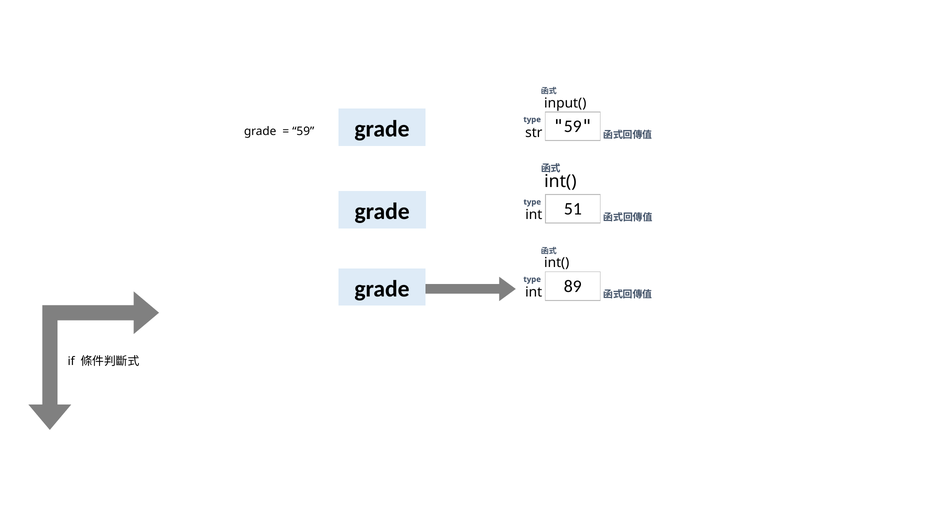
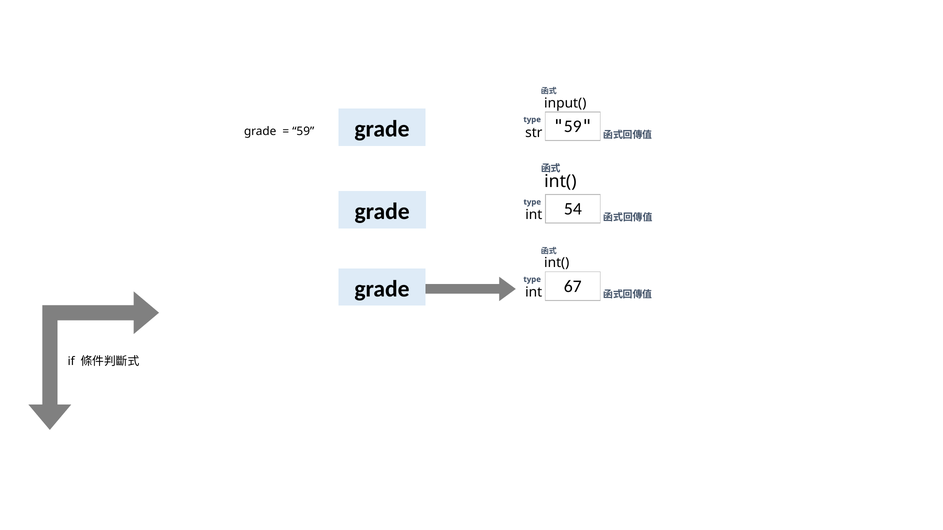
51: 51 -> 54
89: 89 -> 67
